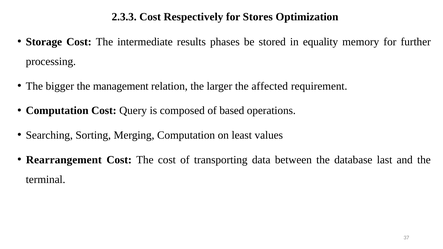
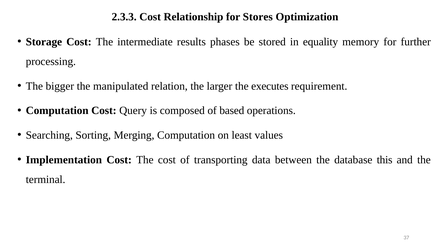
Respectively: Respectively -> Relationship
management: management -> manipulated
affected: affected -> executes
Rearrangement: Rearrangement -> Implementation
last: last -> this
